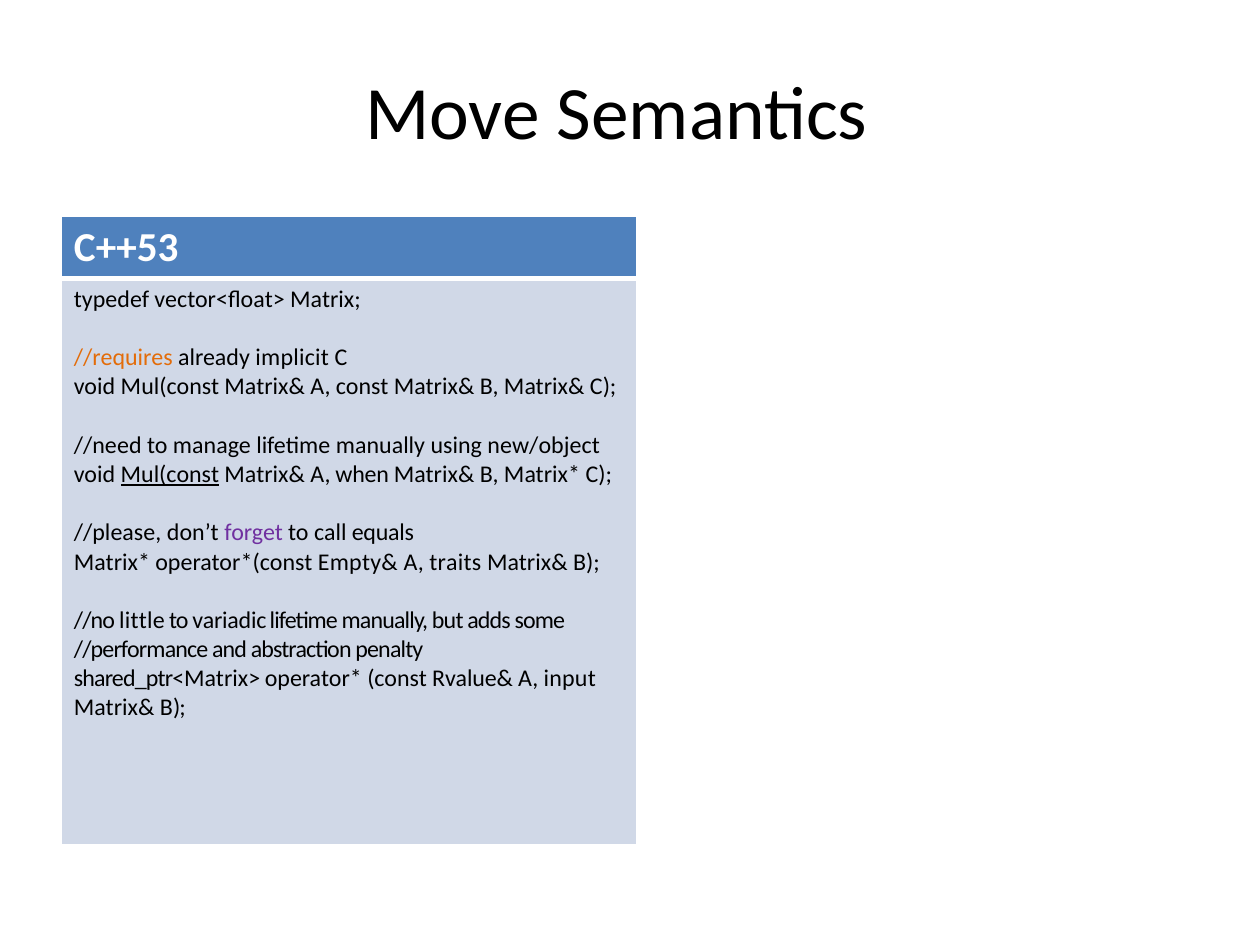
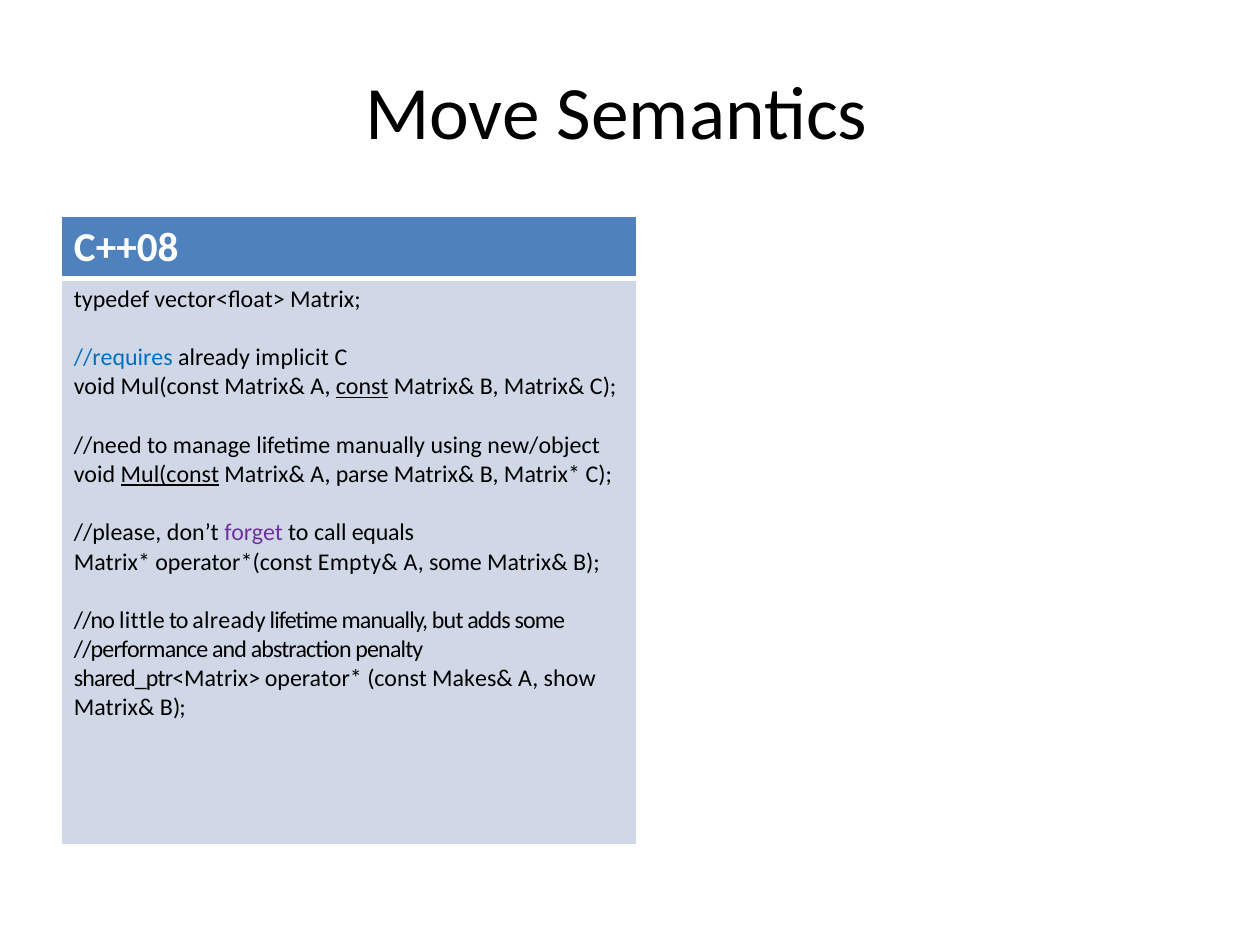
C++53: C++53 -> C++08
//requires colour: orange -> blue
const at (362, 387) underline: none -> present
when: when -> parse
A traits: traits -> some
to variadic: variadic -> already
Rvalue&: Rvalue& -> Makes&
input: input -> show
